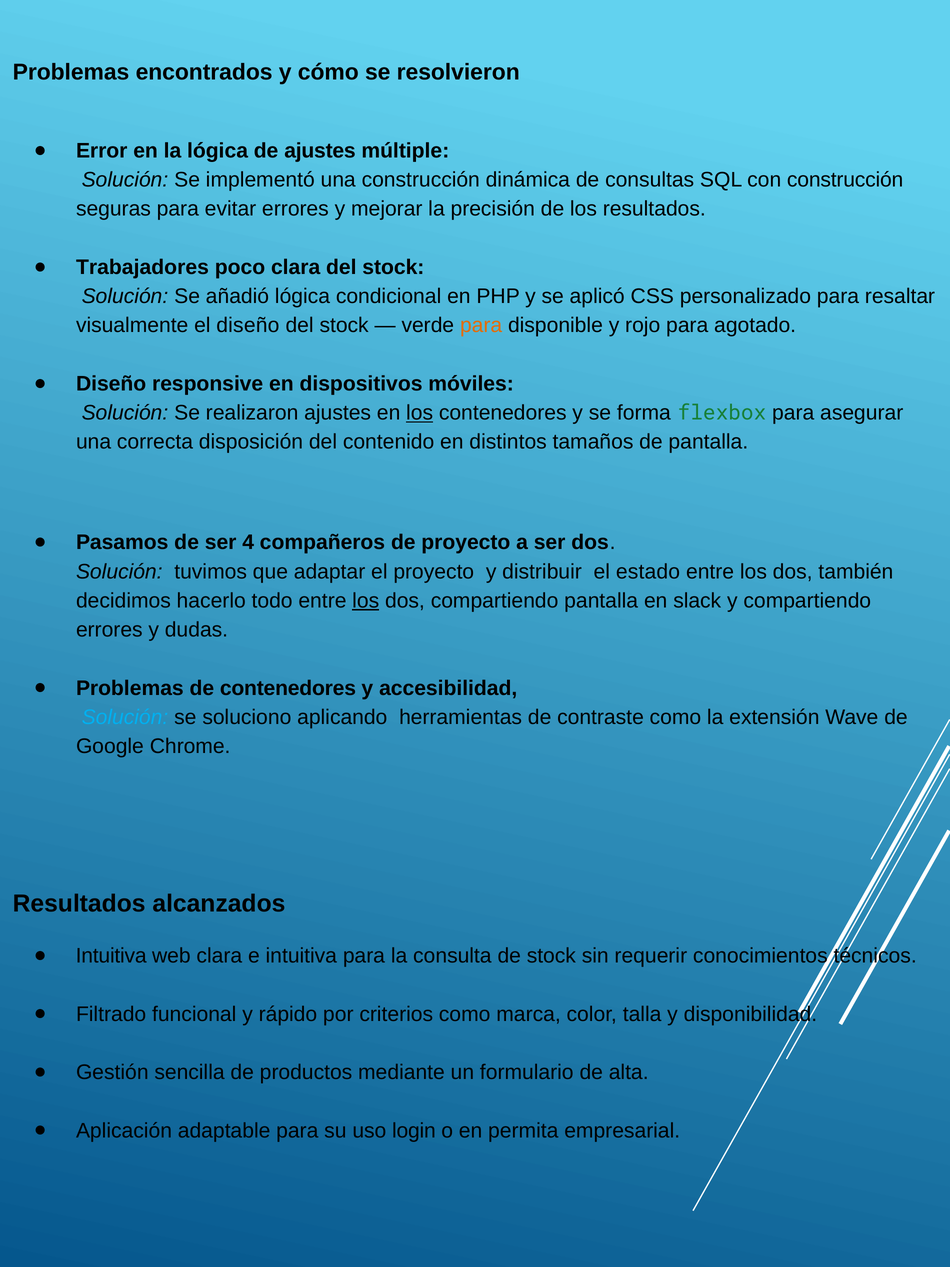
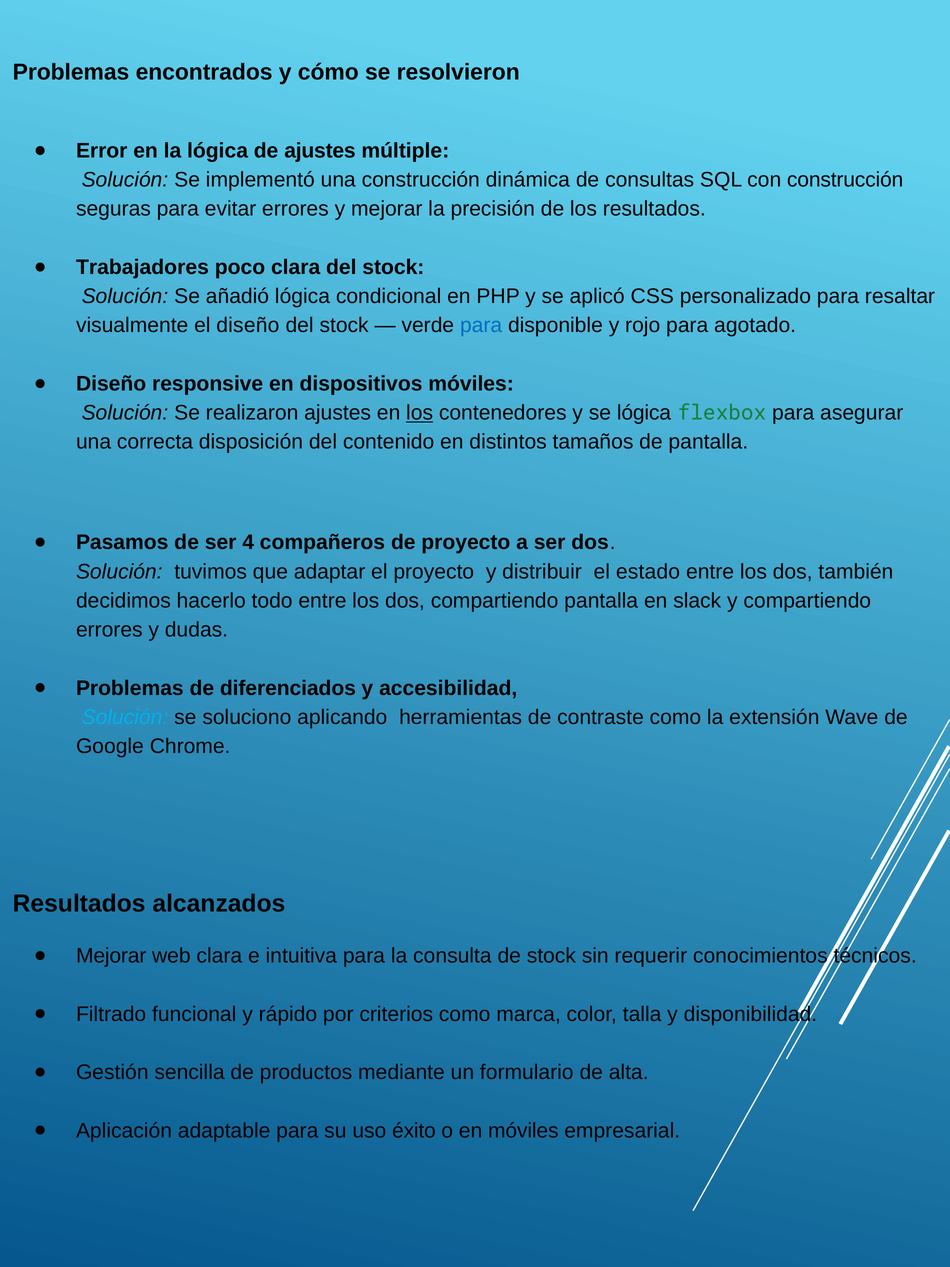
para at (481, 325) colour: orange -> blue
se forma: forma -> lógica
los at (366, 601) underline: present -> none
de contenedores: contenedores -> diferenciados
Intuitiva at (111, 956): Intuitiva -> Mejorar
login: login -> éxito
en permita: permita -> móviles
